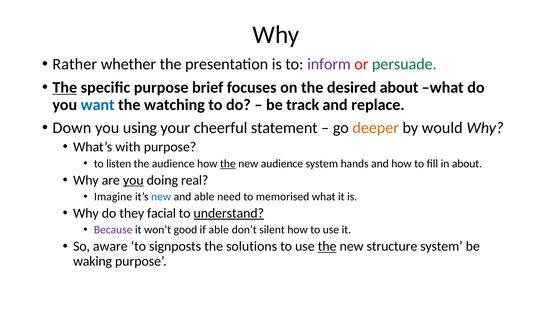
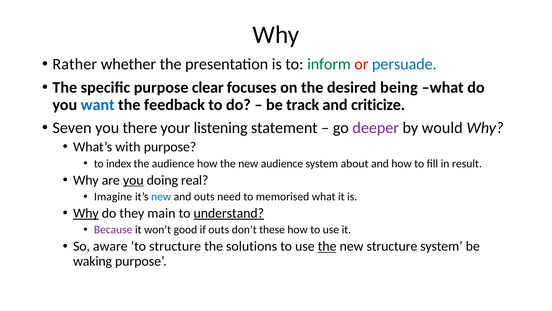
inform colour: purple -> green
persuade colour: green -> blue
The at (65, 87) underline: present -> none
brief: brief -> clear
desired about: about -> being
watching: watching -> feedback
replace: replace -> criticize
Down: Down -> Seven
using: using -> there
cheerful: cheerful -> listening
deeper colour: orange -> purple
listen: listen -> index
the at (228, 163) underline: present -> none
hands: hands -> about
in about: about -> result
and able: able -> outs
Why at (86, 213) underline: none -> present
facial: facial -> main
if able: able -> outs
silent: silent -> these
to signposts: signposts -> structure
